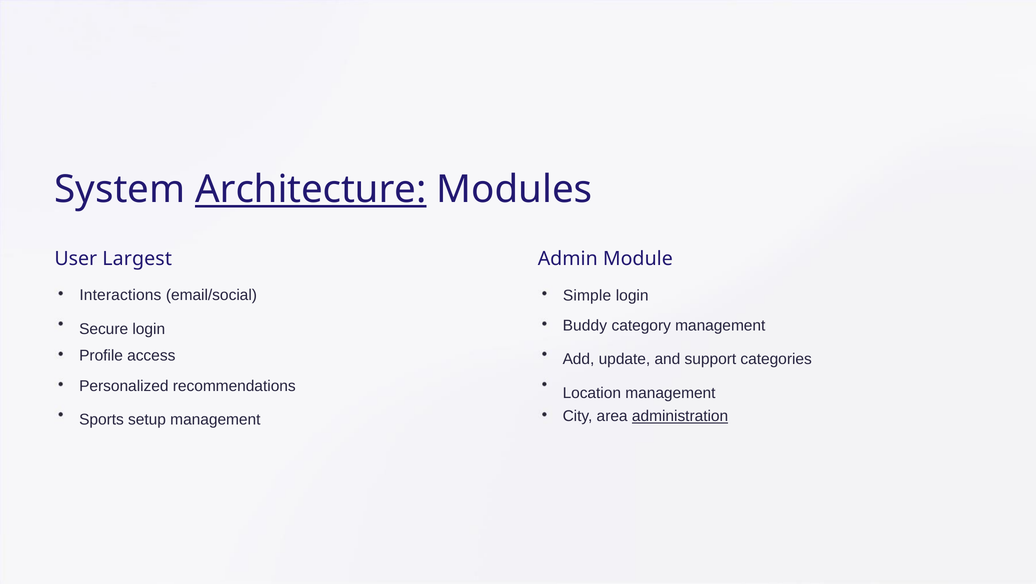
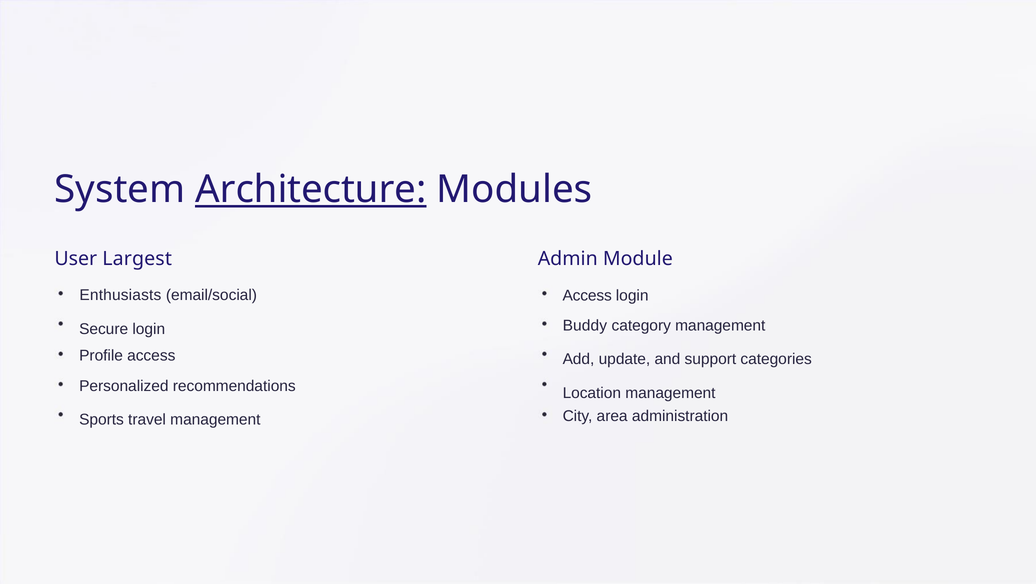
Interactions: Interactions -> Enthusiasts
Simple at (587, 295): Simple -> Access
setup: setup -> travel
administration underline: present -> none
